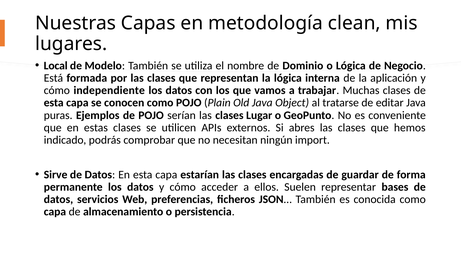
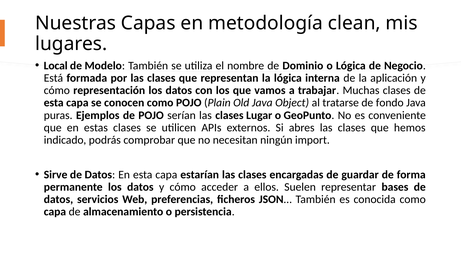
independiente: independiente -> representación
editar: editar -> fondo
